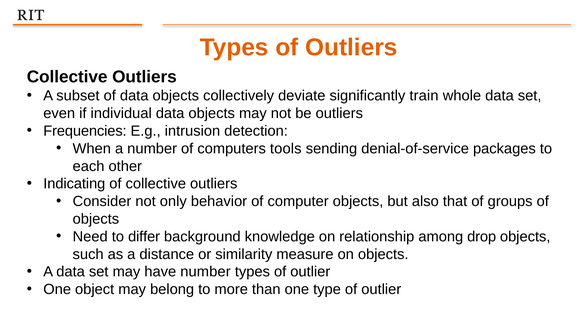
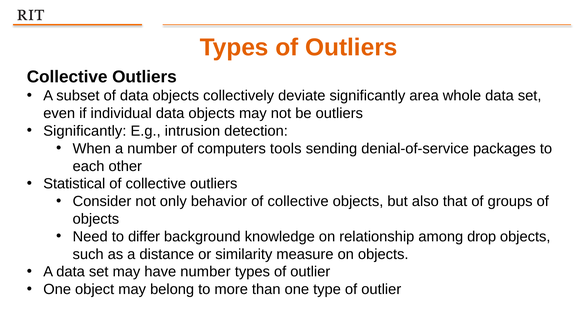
train: train -> area
Frequencies at (85, 131): Frequencies -> Significantly
Indicating: Indicating -> Statistical
behavior of computer: computer -> collective
